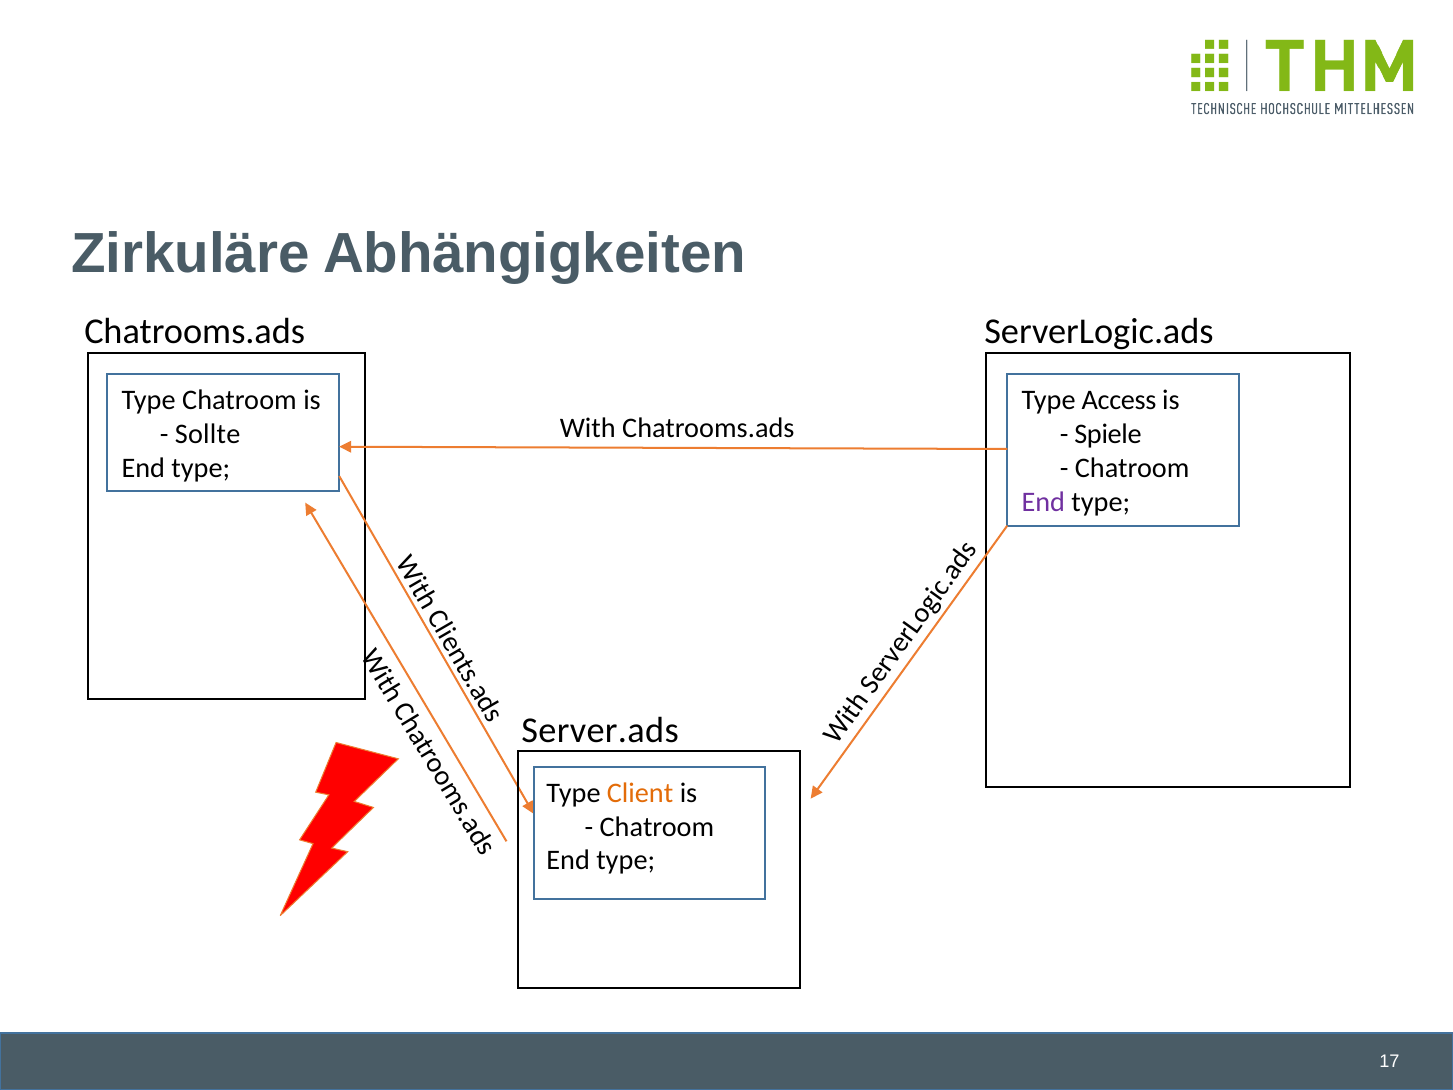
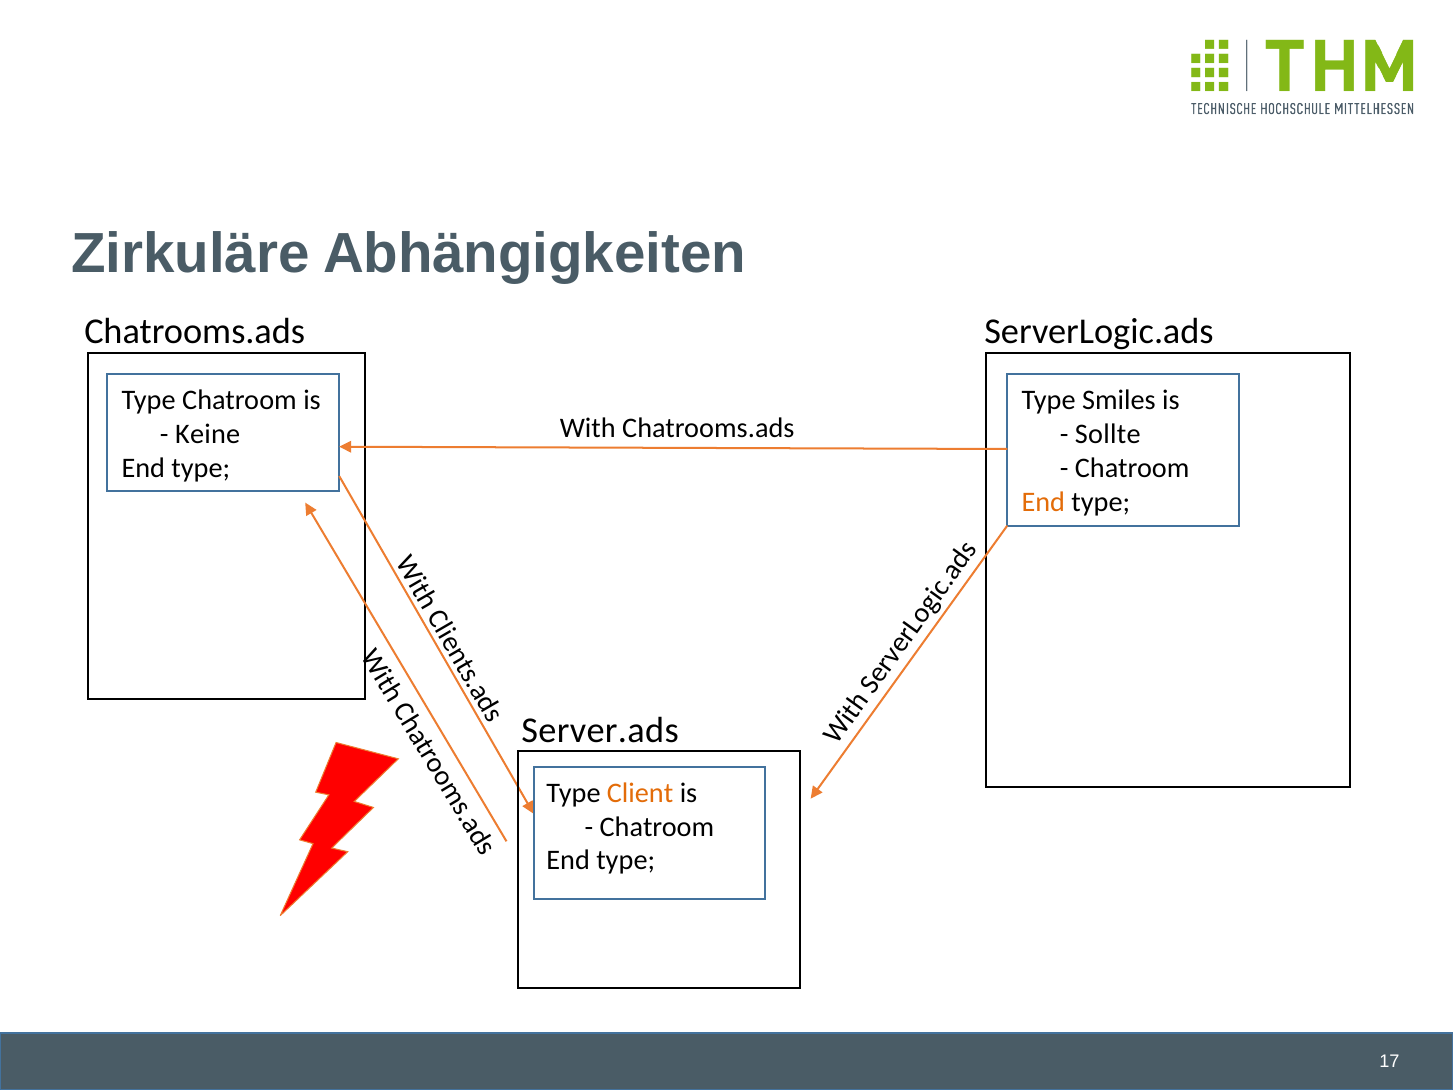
Access: Access -> Smiles
Sollte: Sollte -> Keine
Spiele: Spiele -> Sollte
End at (1043, 502) colour: purple -> orange
